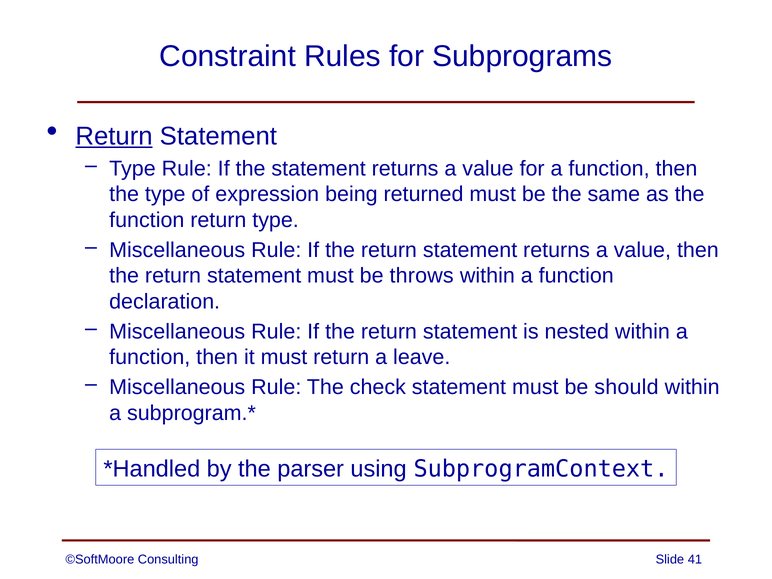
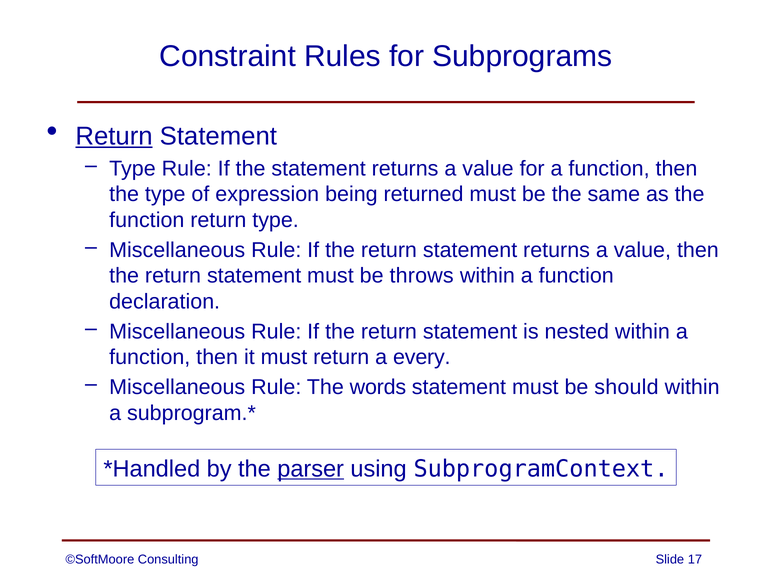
leave: leave -> every
check: check -> words
parser underline: none -> present
41: 41 -> 17
